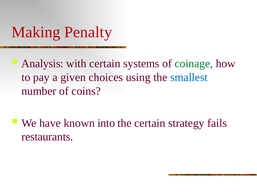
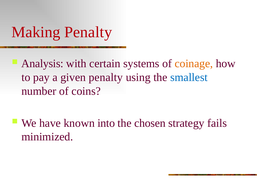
coinage colour: green -> orange
given choices: choices -> penalty
the certain: certain -> chosen
restaurants: restaurants -> minimized
